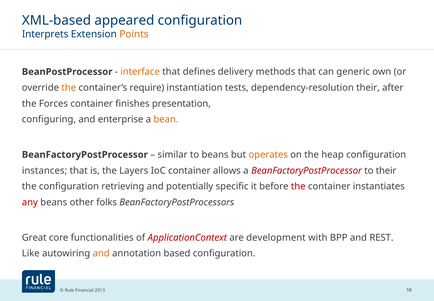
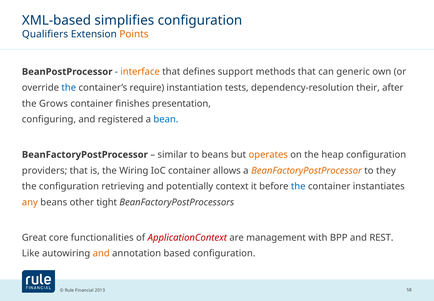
appeared: appeared -> simplifies
Interprets: Interprets -> Qualifiers
delivery: delivery -> support
the at (69, 88) colour: orange -> blue
Forces: Forces -> Grows
enterprise: enterprise -> registered
bean colour: orange -> blue
instances: instances -> providers
Layers: Layers -> Wiring
BeanFactoryPostProcessor at (307, 170) colour: red -> orange
to their: their -> they
specific: specific -> context
the at (298, 186) colour: red -> blue
any colour: red -> orange
folks: folks -> tight
development: development -> management
